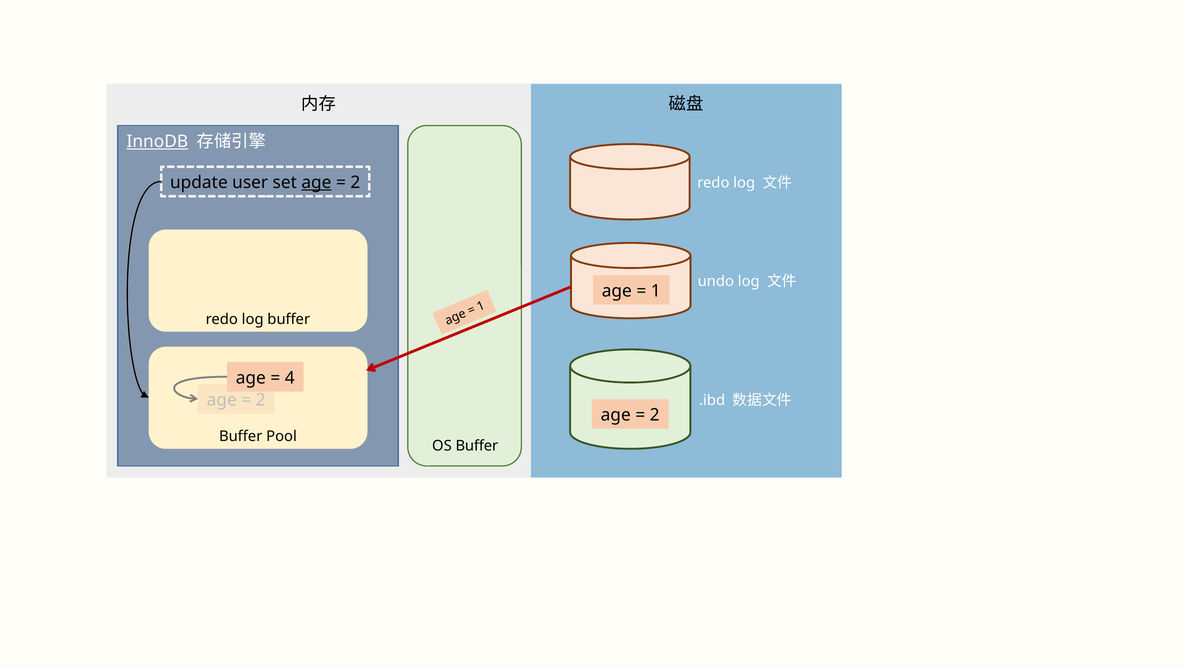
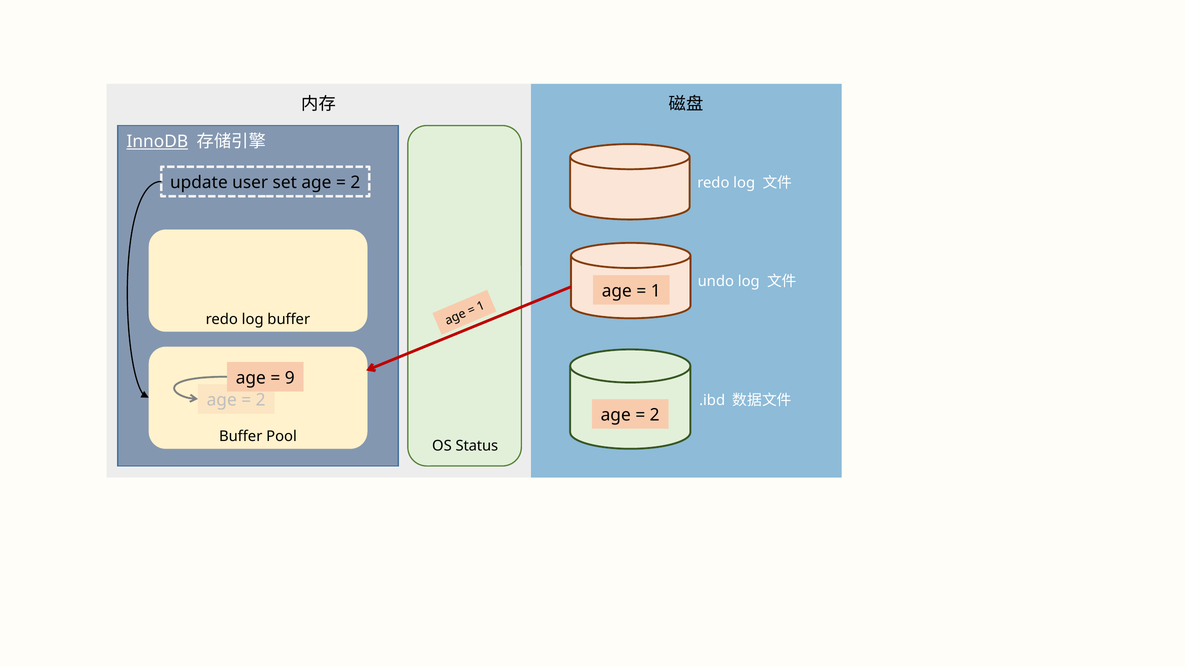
age at (316, 183) underline: present -> none
4: 4 -> 9
OS Buffer: Buffer -> Status
